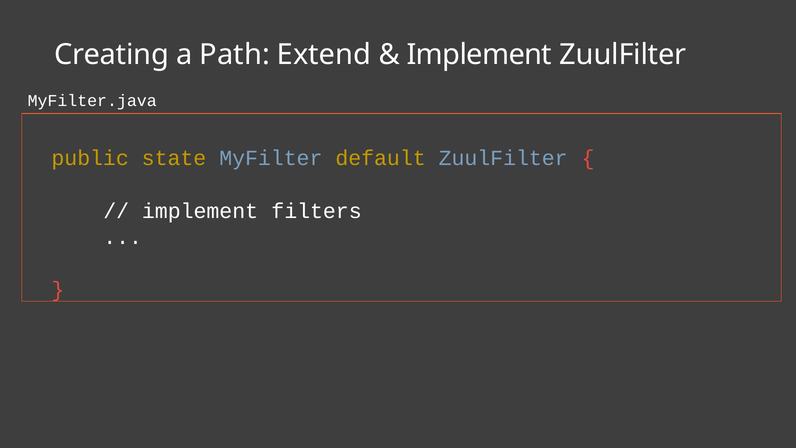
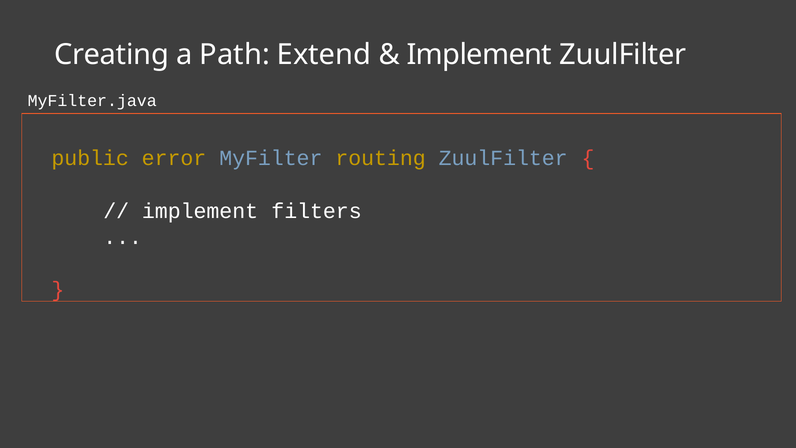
state: state -> error
default: default -> routing
